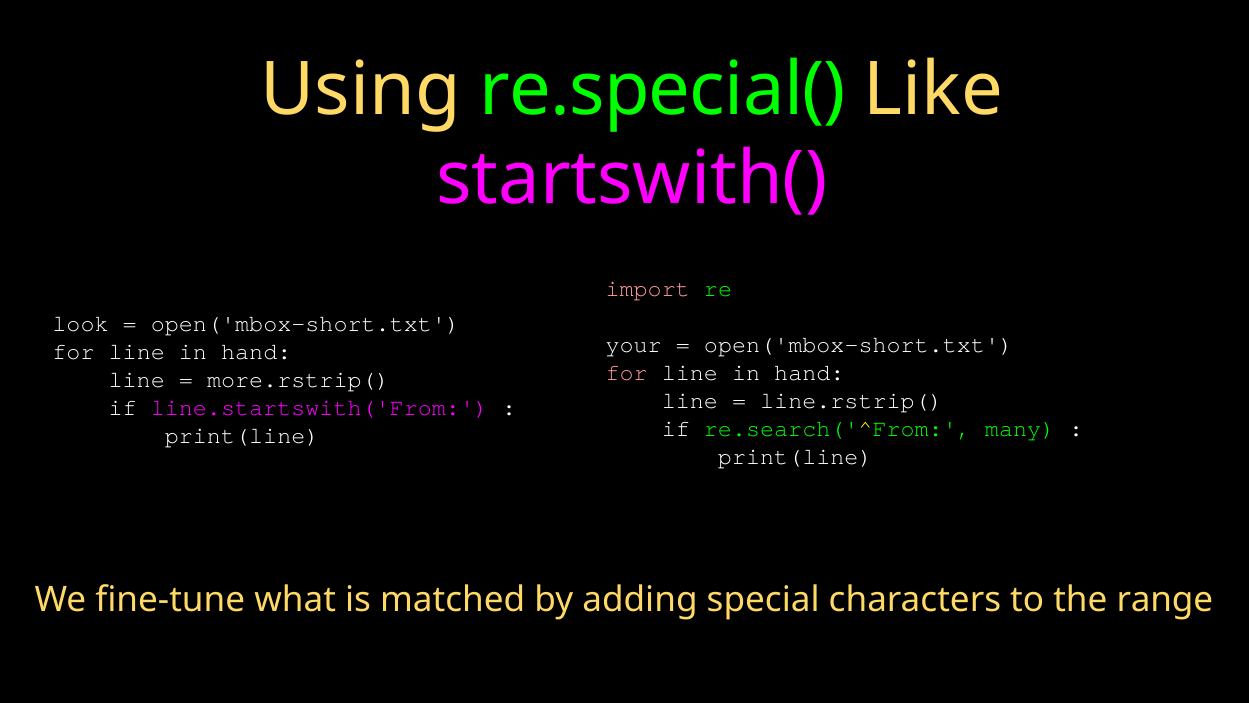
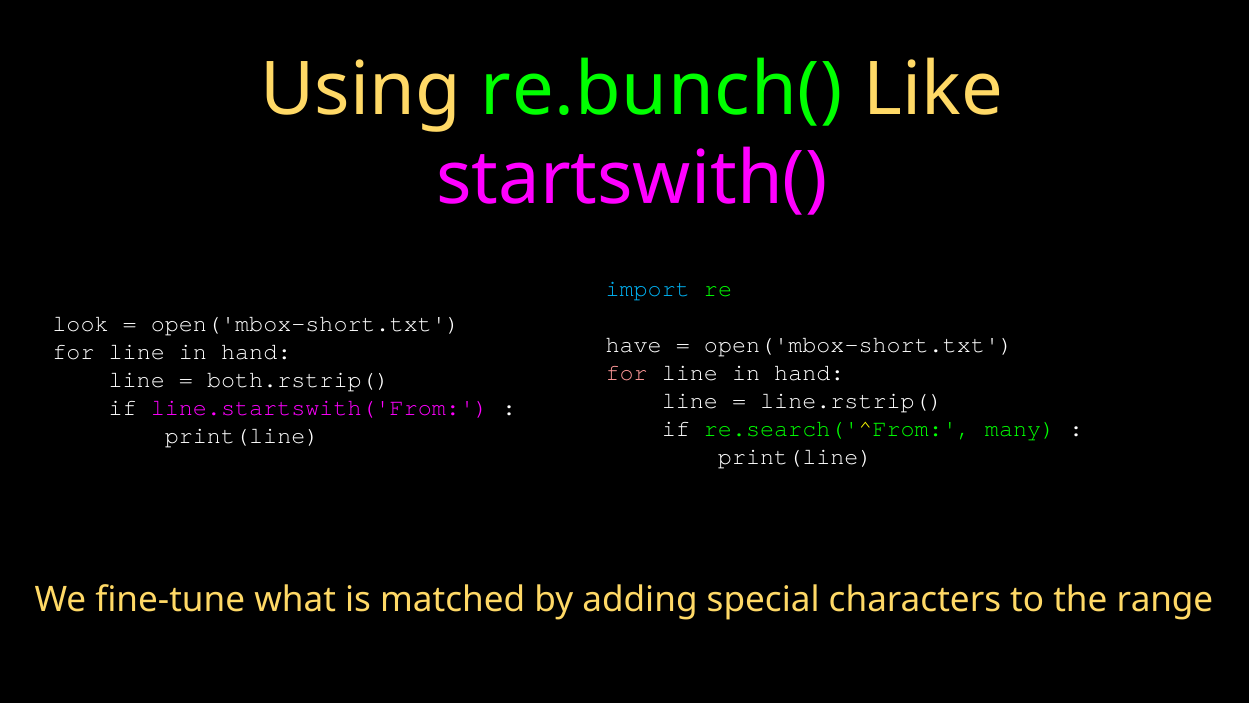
re.special(: re.special( -> re.bunch(
import colour: pink -> light blue
your: your -> have
more.rstrip(: more.rstrip( -> both.rstrip(
